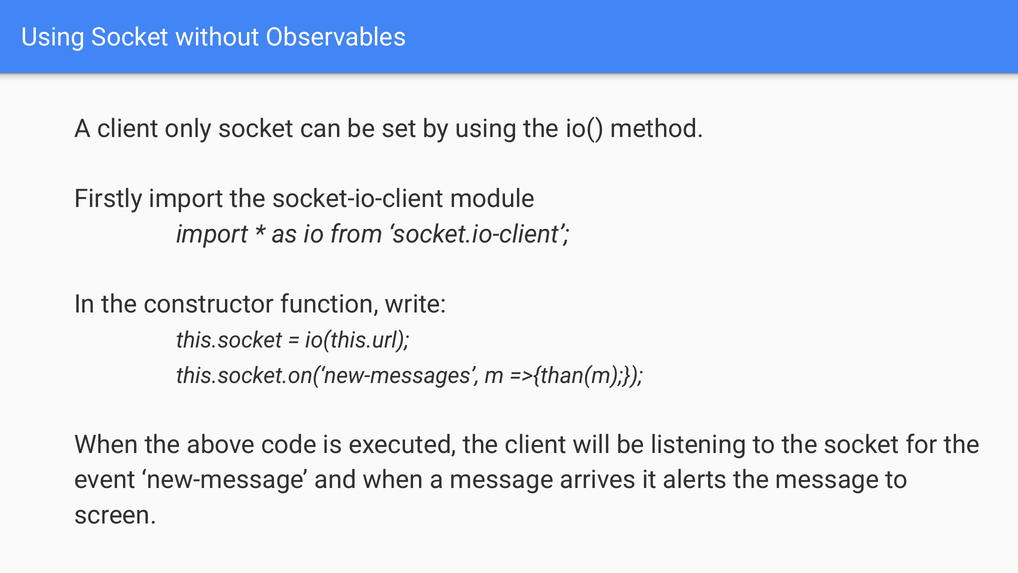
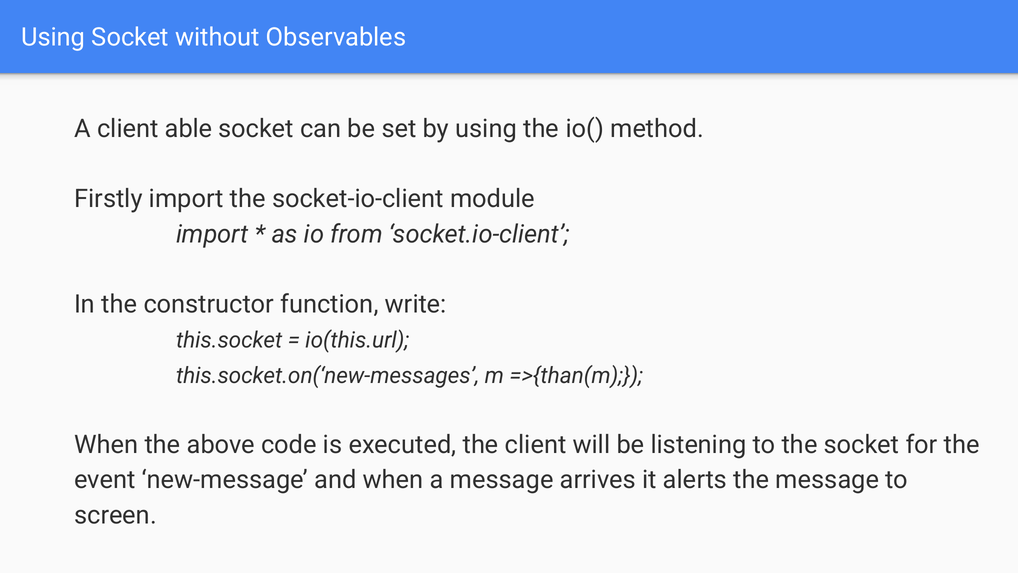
only: only -> able
